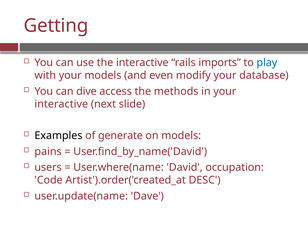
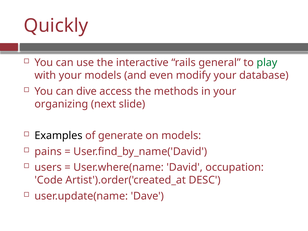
Getting: Getting -> Quickly
imports: imports -> general
play colour: blue -> green
interactive at (61, 104): interactive -> organizing
